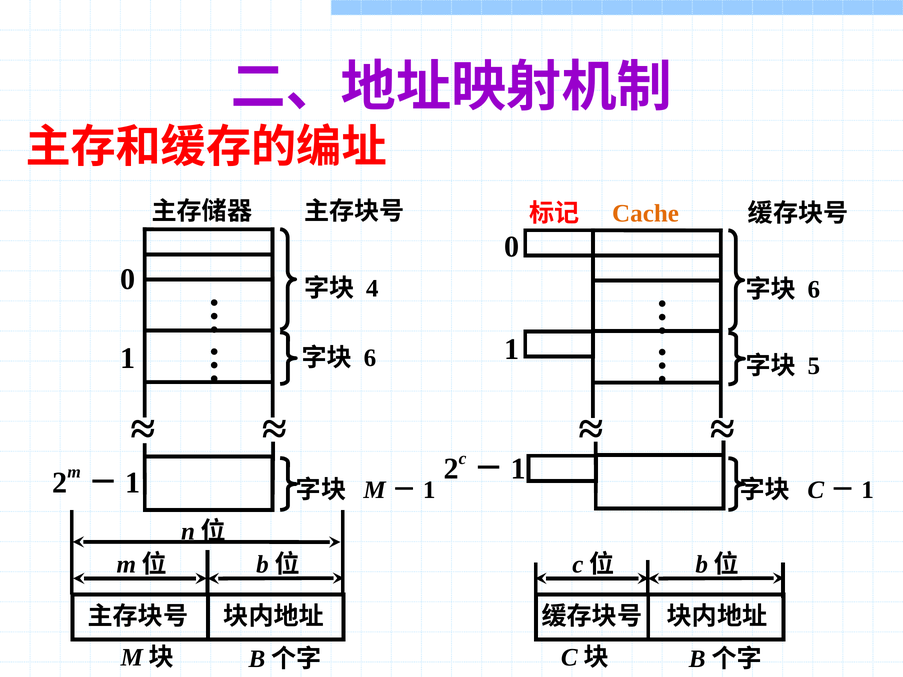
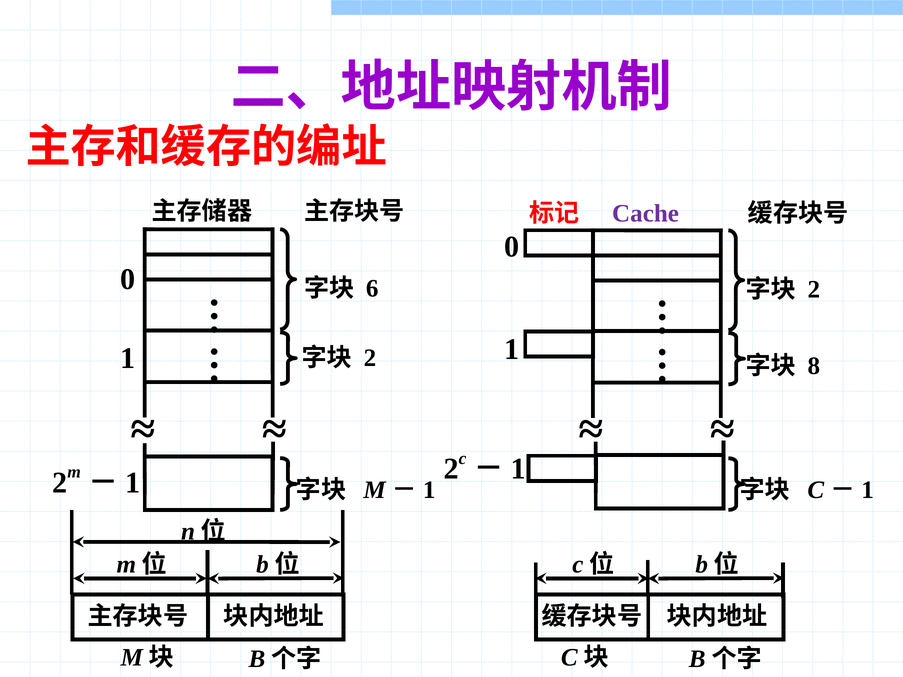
Cache colour: orange -> purple
4: 4 -> 6
6 at (814, 290): 6 -> 2
6 at (370, 358): 6 -> 2
5: 5 -> 8
